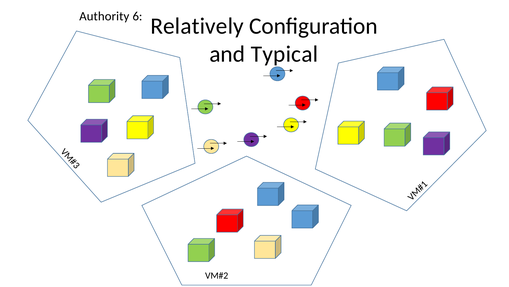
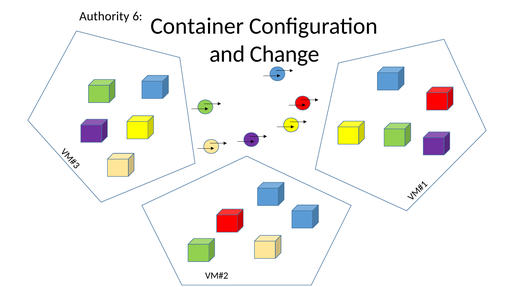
Relatively: Relatively -> Container
Typical: Typical -> Change
